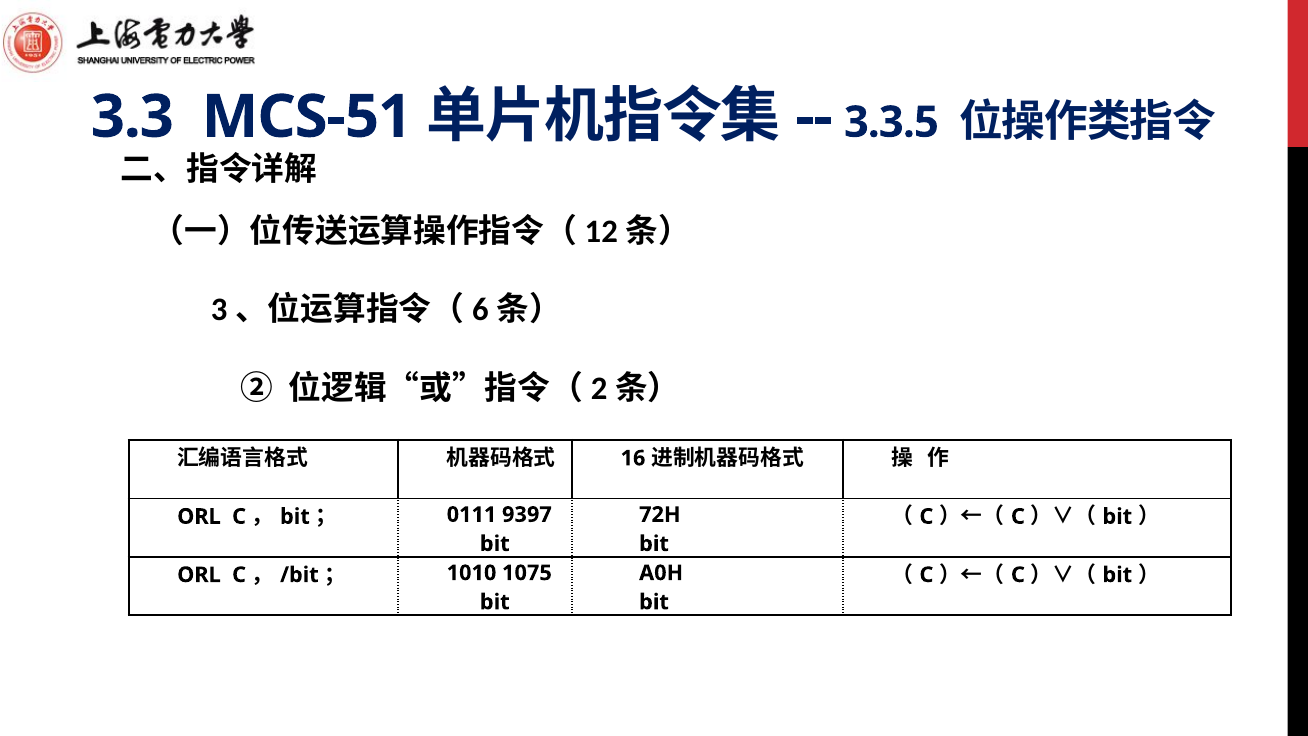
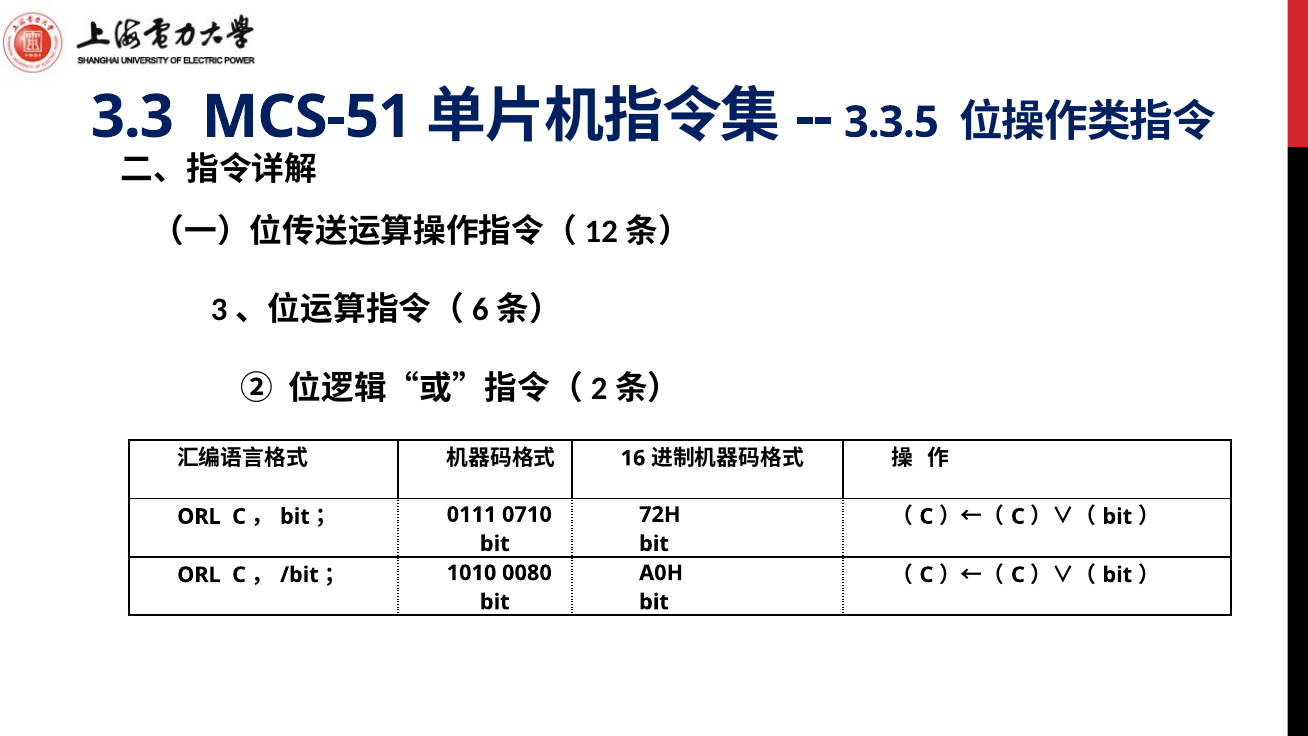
9397: 9397 -> 0710
1075: 1075 -> 0080
